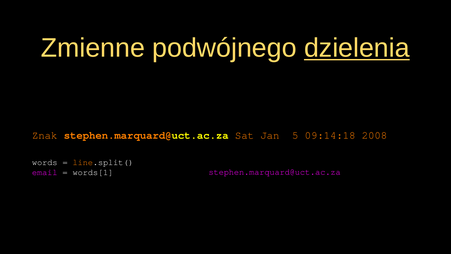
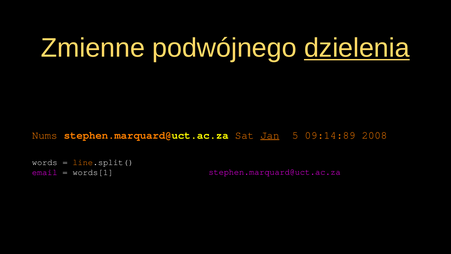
Znak: Znak -> Nums
Jan underline: none -> present
09:14:18: 09:14:18 -> 09:14:89
